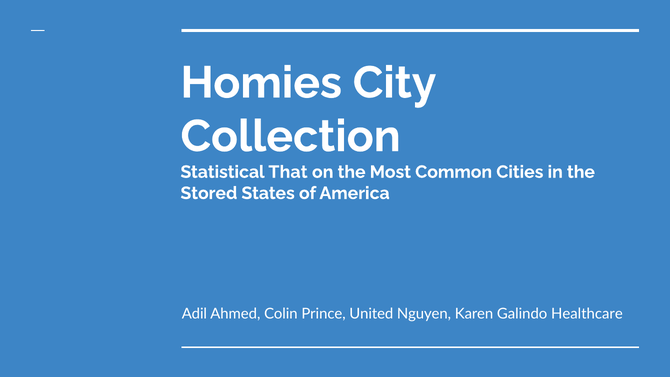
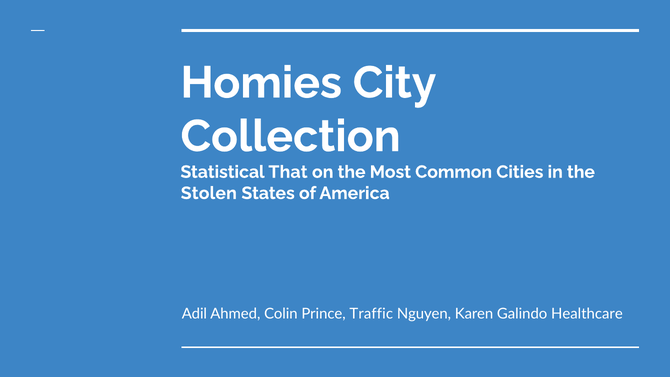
Stored: Stored -> Stolen
United: United -> Traffic
